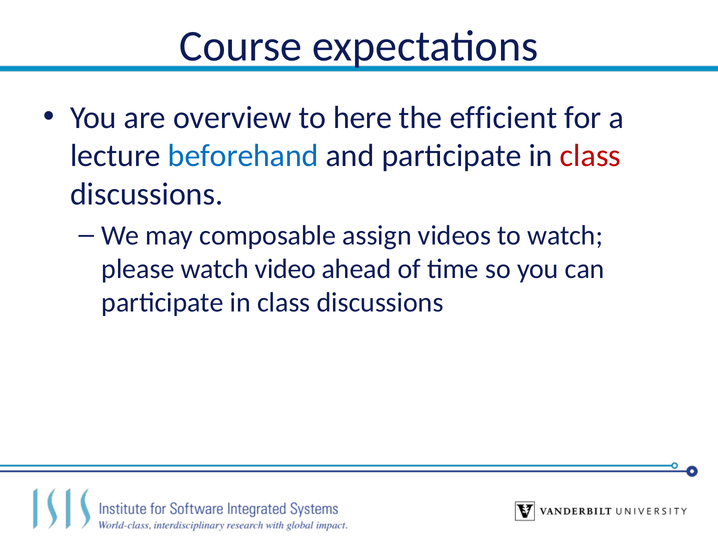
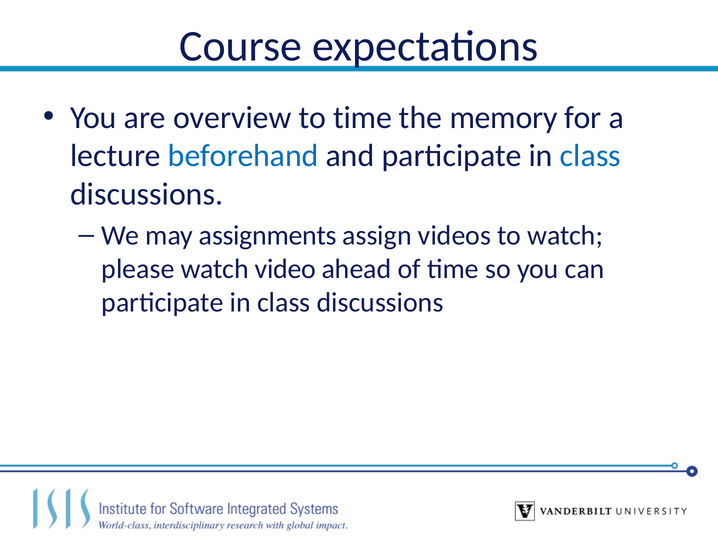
to here: here -> time
efficient: efficient -> memory
class at (590, 156) colour: red -> blue
composable: composable -> assignments
